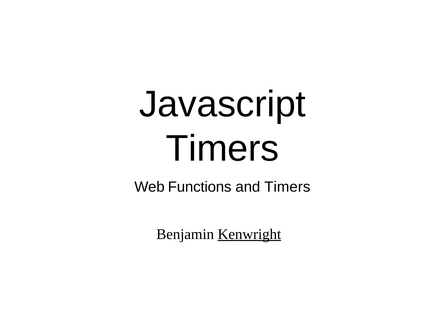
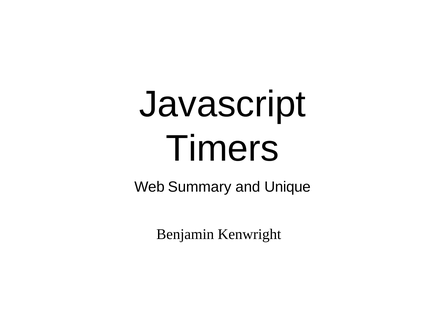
Functions: Functions -> Summary
and Timers: Timers -> Unique
Kenwright underline: present -> none
